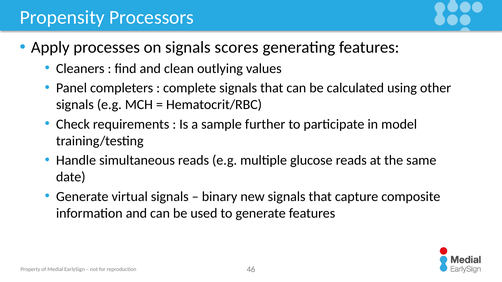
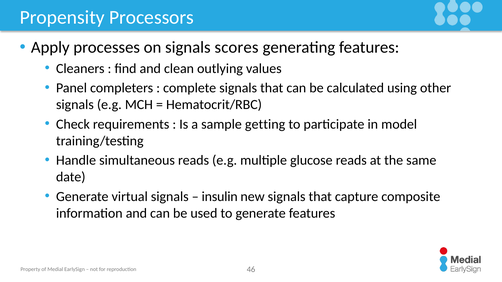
further: further -> getting
binary: binary -> insulin
